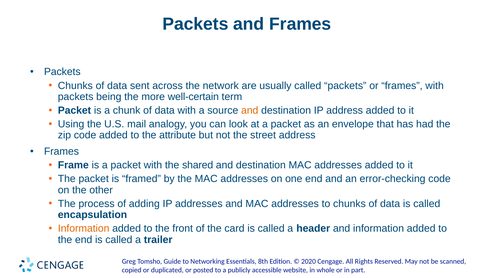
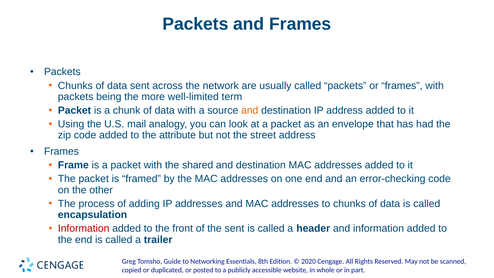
well-certain: well-certain -> well-limited
Information at (84, 228) colour: orange -> red
the card: card -> sent
